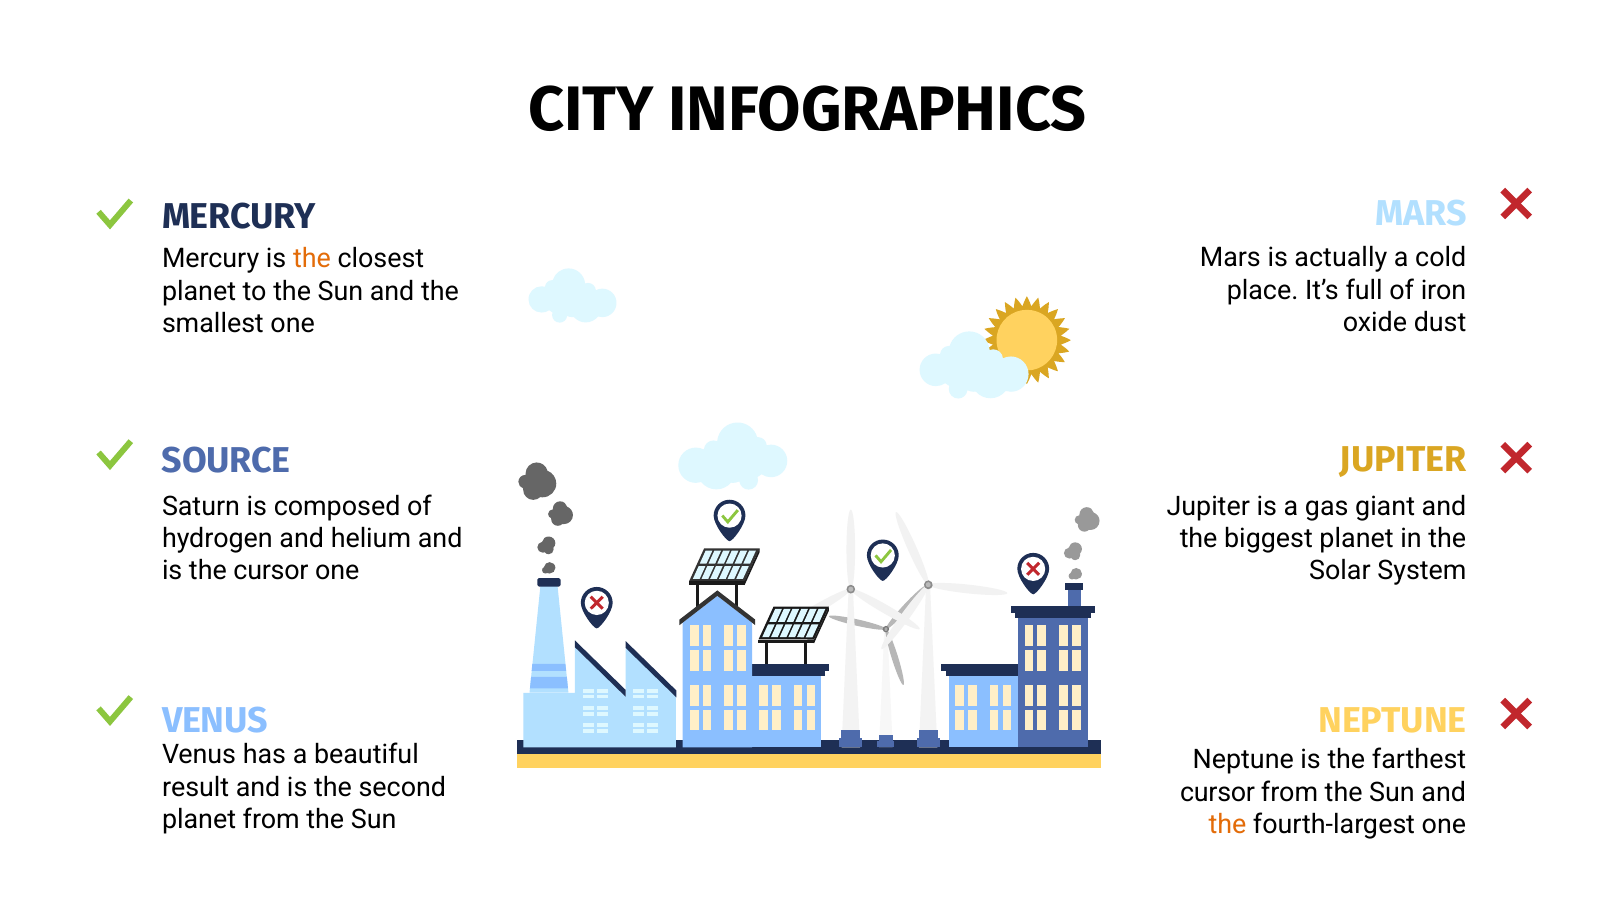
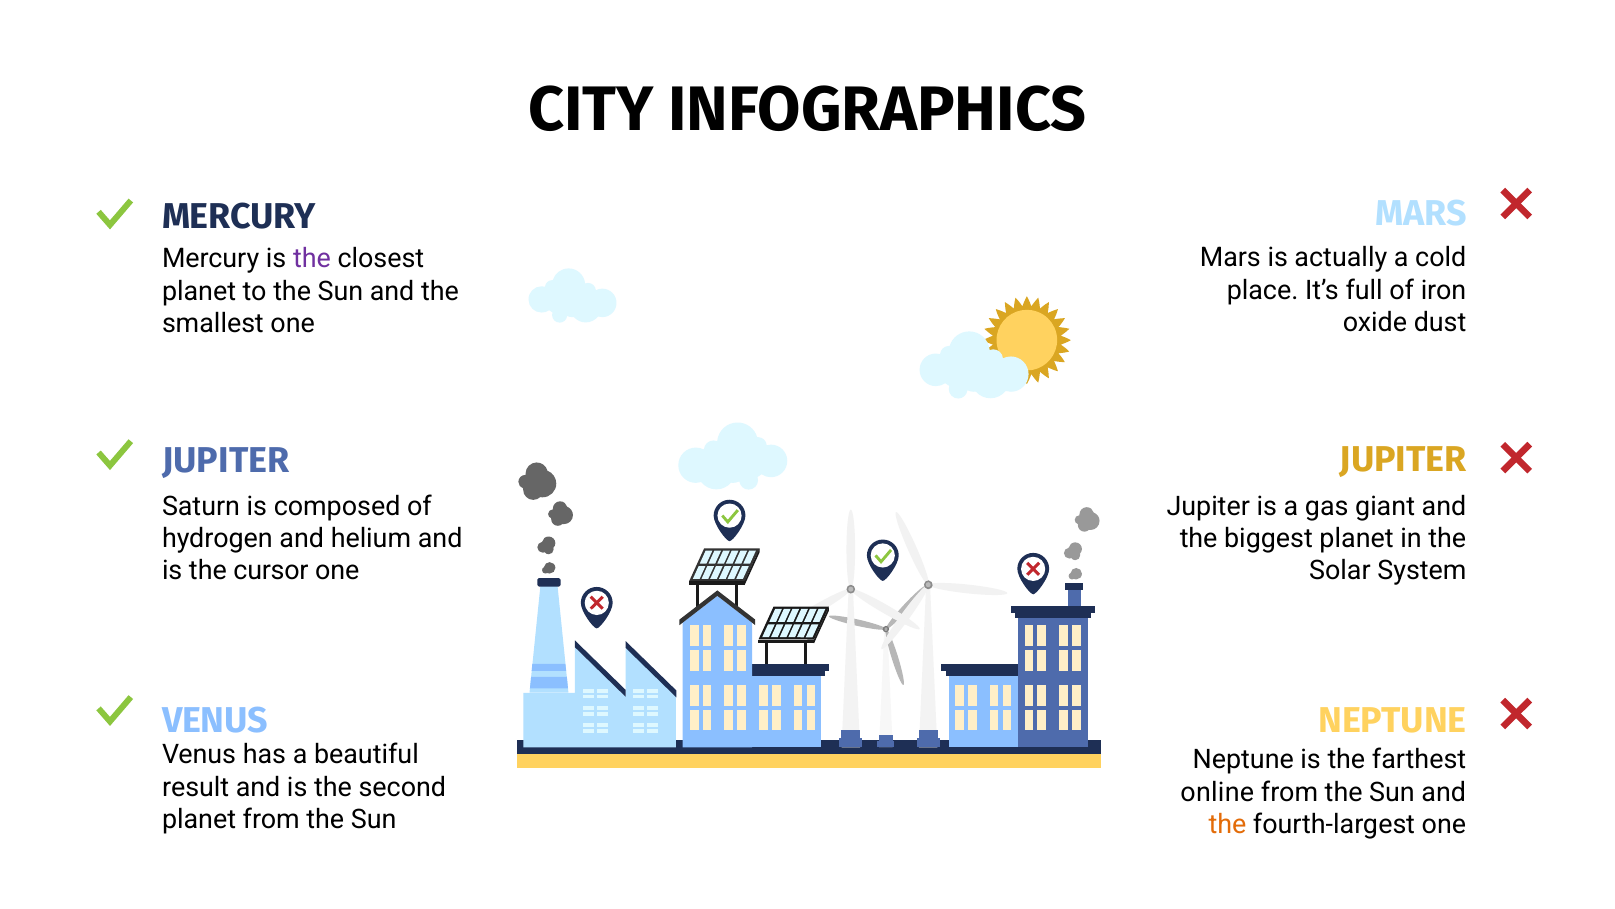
the at (312, 259) colour: orange -> purple
SOURCE at (226, 460): SOURCE -> JUPITER
cursor at (1218, 792): cursor -> online
